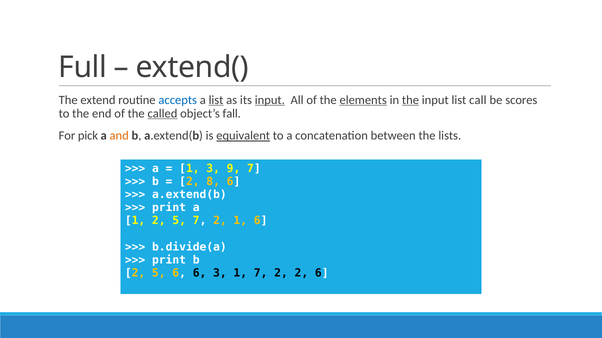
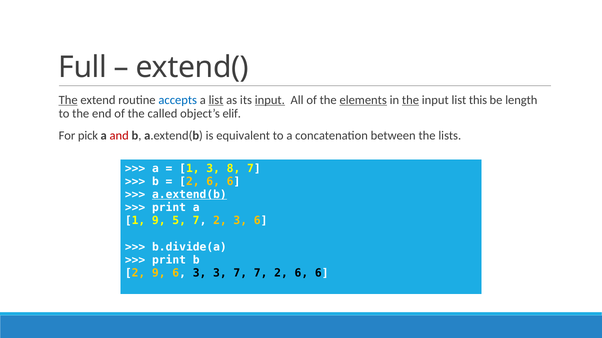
The at (68, 100) underline: none -> present
call: call -> this
scores: scores -> length
called underline: present -> none
fall: fall -> elif
and colour: orange -> red
equivalent underline: present -> none
9: 9 -> 8
8 at (213, 182): 8 -> 6
a.extend(b at (189, 195) underline: none -> present
1 2: 2 -> 9
2 1: 1 -> 3
5 at (159, 273): 5 -> 9
6 6: 6 -> 3
3 1: 1 -> 7
7 2 2: 2 -> 6
